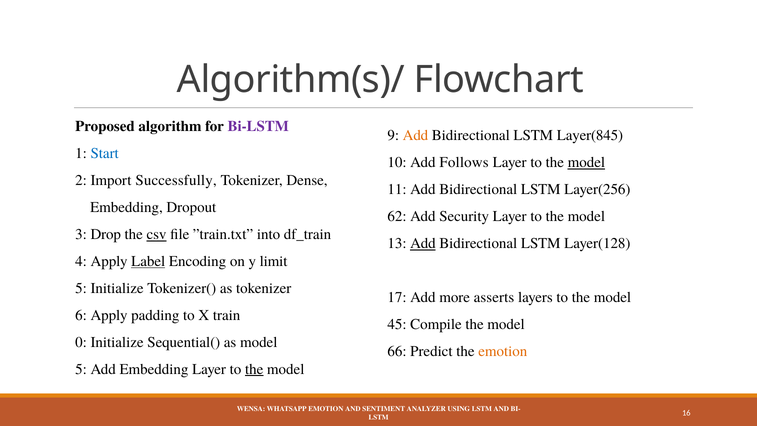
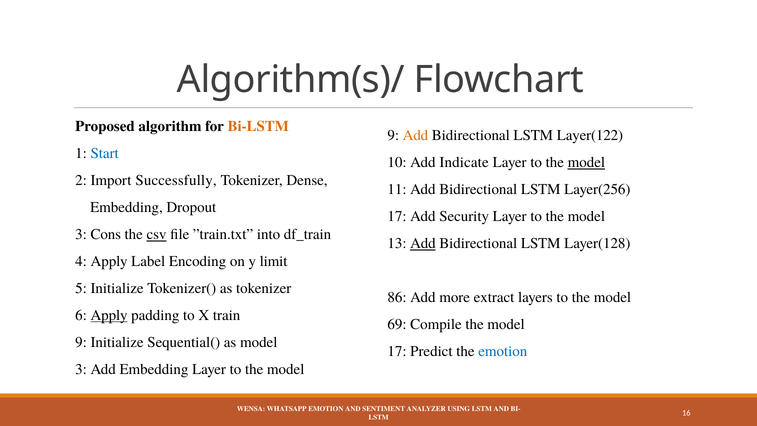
Bi-LSTM colour: purple -> orange
Layer(845: Layer(845 -> Layer(122
Follows: Follows -> Indicate
62 at (397, 216): 62 -> 17
Drop: Drop -> Cons
Label underline: present -> none
17: 17 -> 86
asserts: asserts -> extract
Apply at (109, 315) underline: none -> present
45: 45 -> 69
0 at (81, 342): 0 -> 9
66 at (397, 351): 66 -> 17
emotion at (503, 351) colour: orange -> blue
5 at (81, 369): 5 -> 3
the at (254, 369) underline: present -> none
